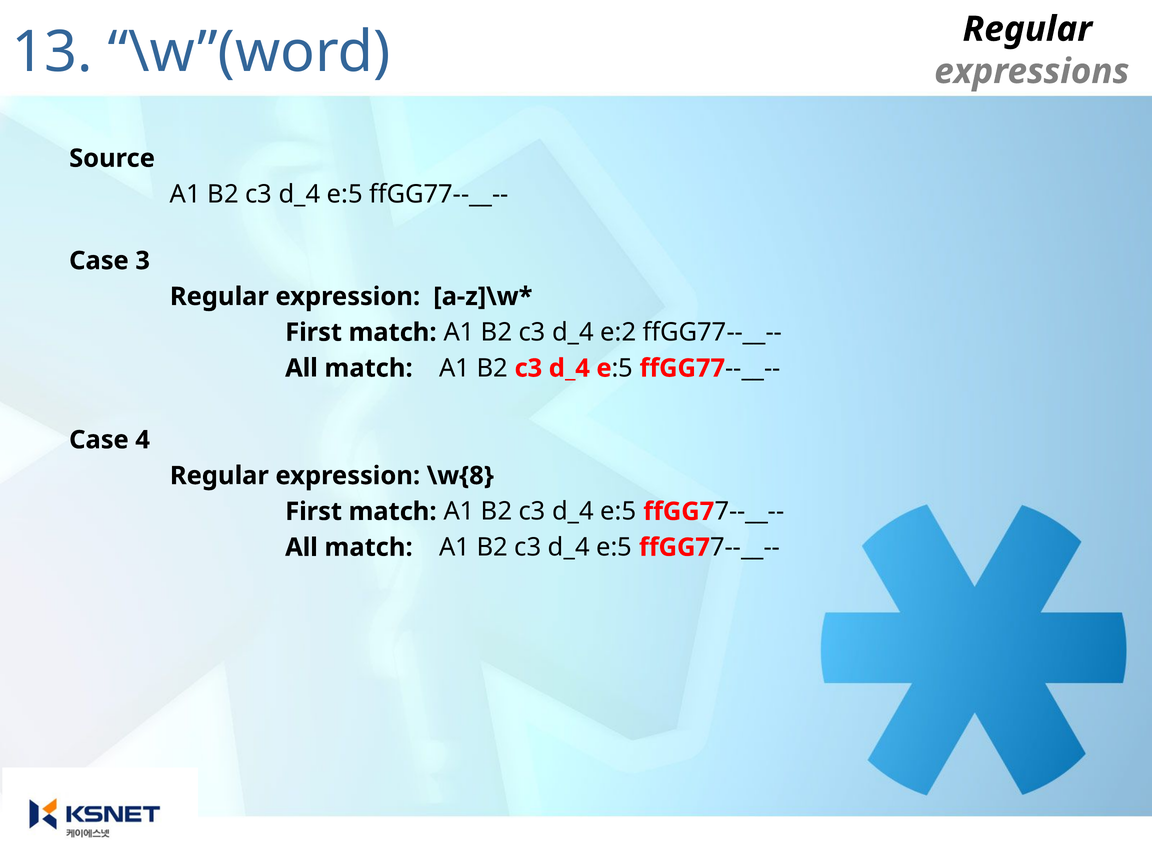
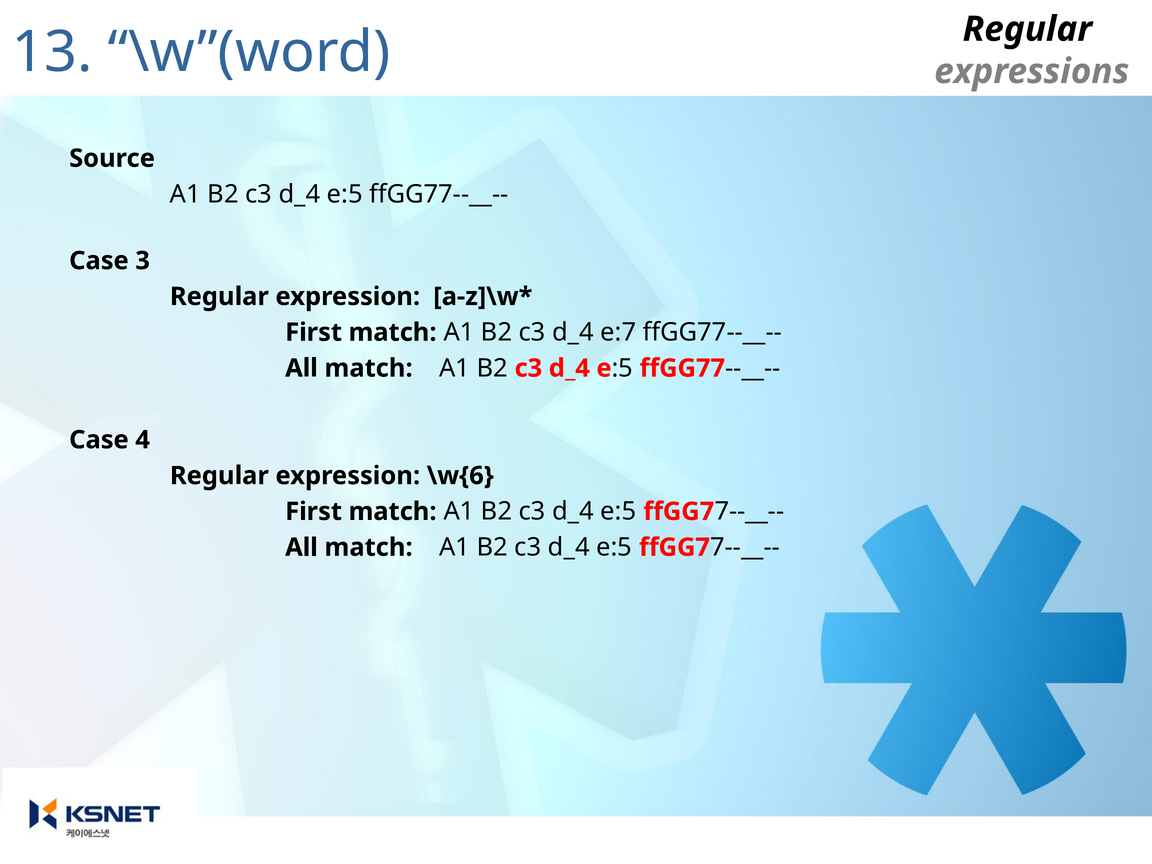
e:2: e:2 -> e:7
\w{8: \w{8 -> \w{6
